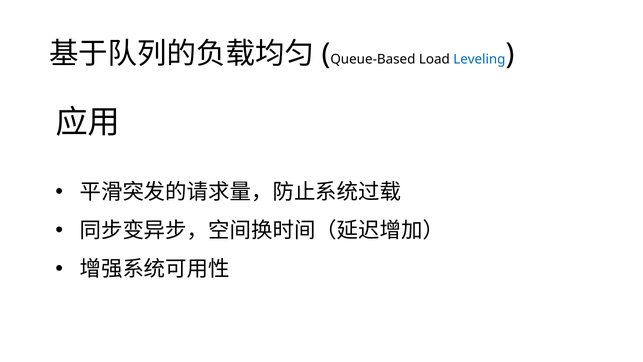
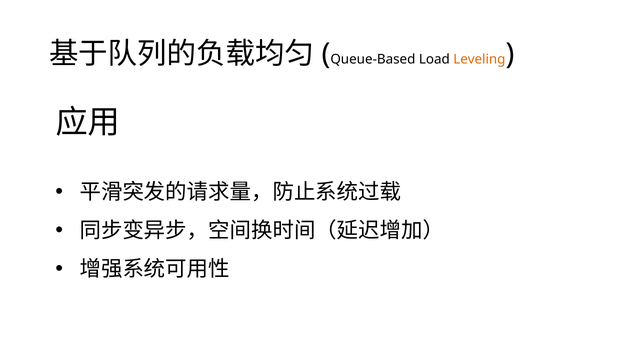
Leveling colour: blue -> orange
